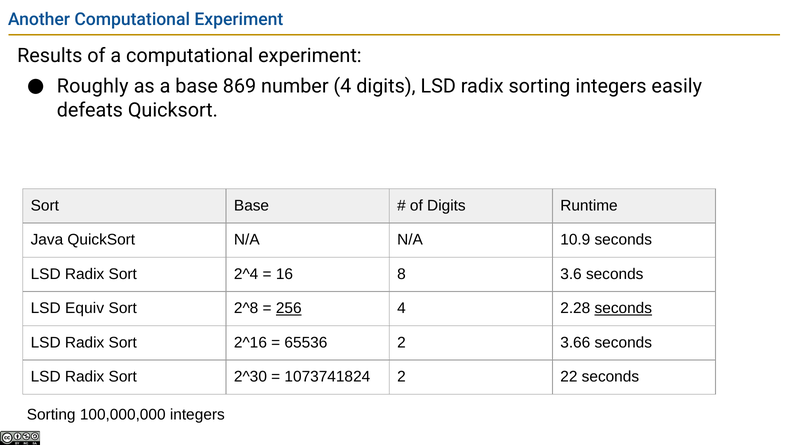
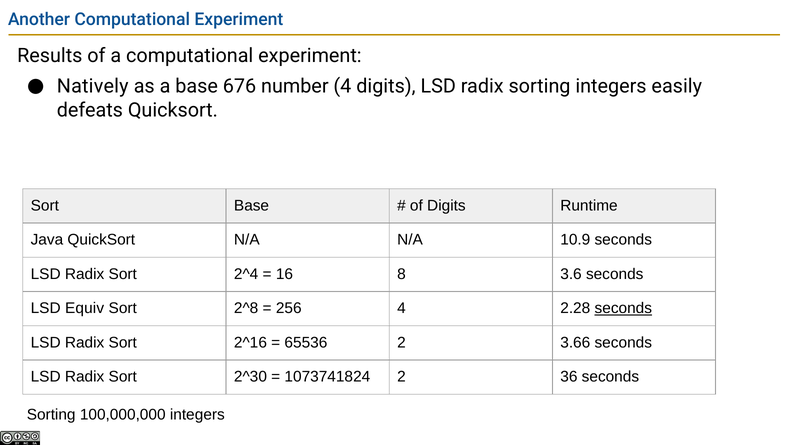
Roughly: Roughly -> Natively
869: 869 -> 676
256 underline: present -> none
22: 22 -> 36
